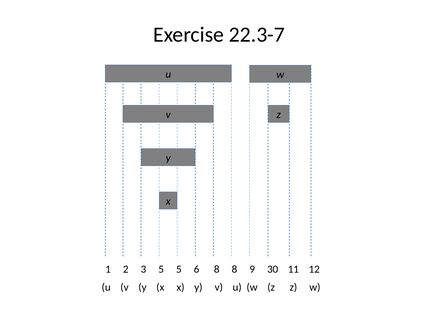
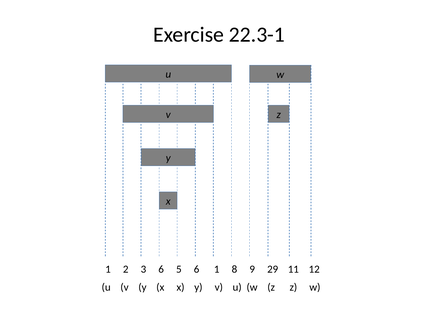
22.3-7: 22.3-7 -> 22.3-1
3 5: 5 -> 6
6 8: 8 -> 1
30: 30 -> 29
